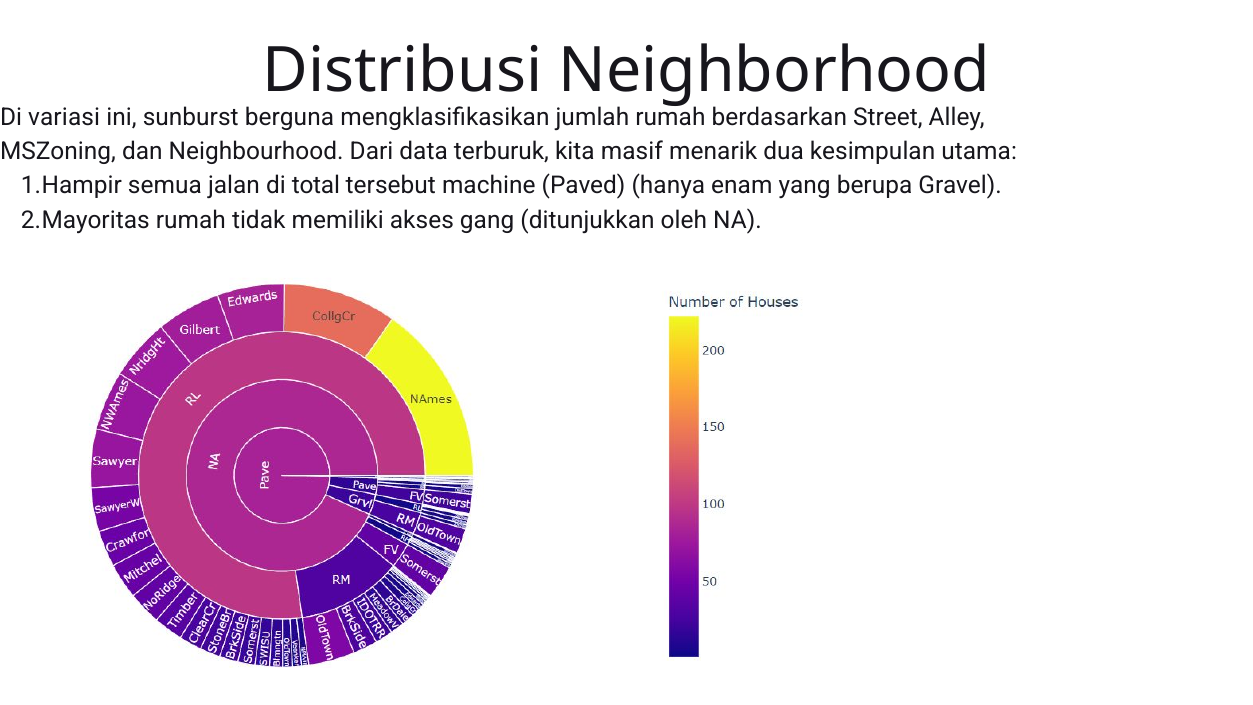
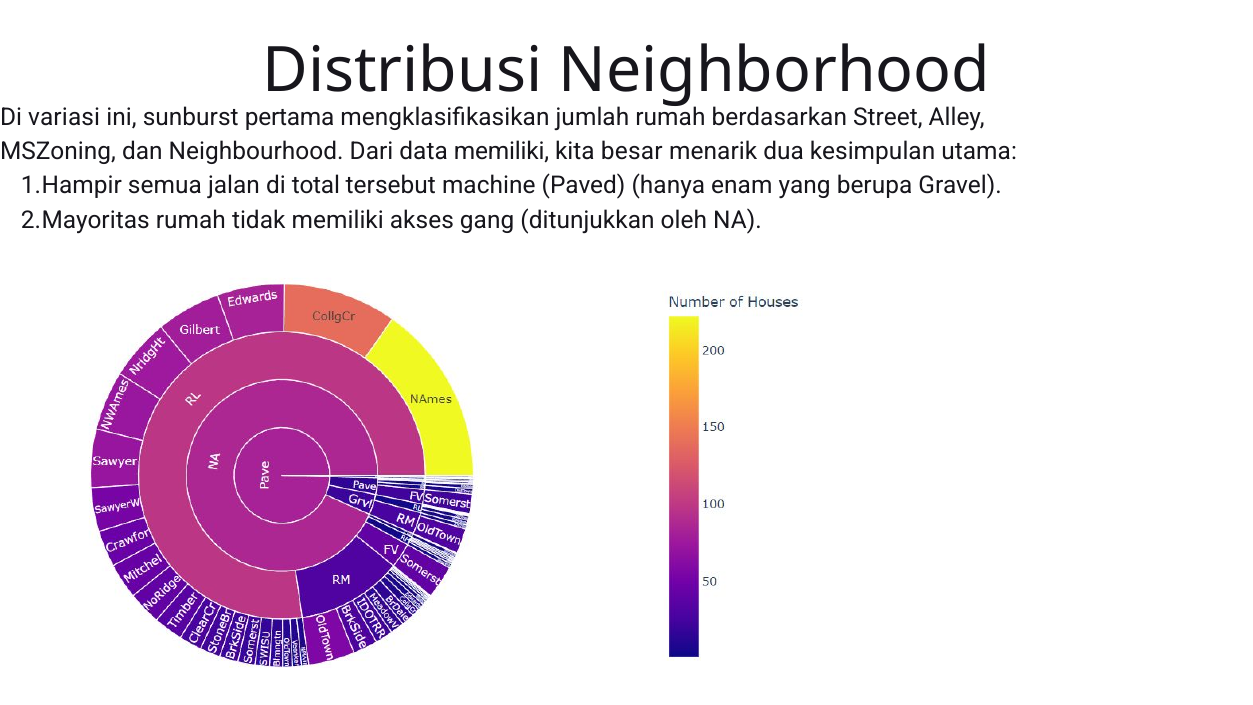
berguna: berguna -> pertama
data terburuk: terburuk -> memiliki
masif: masif -> besar
